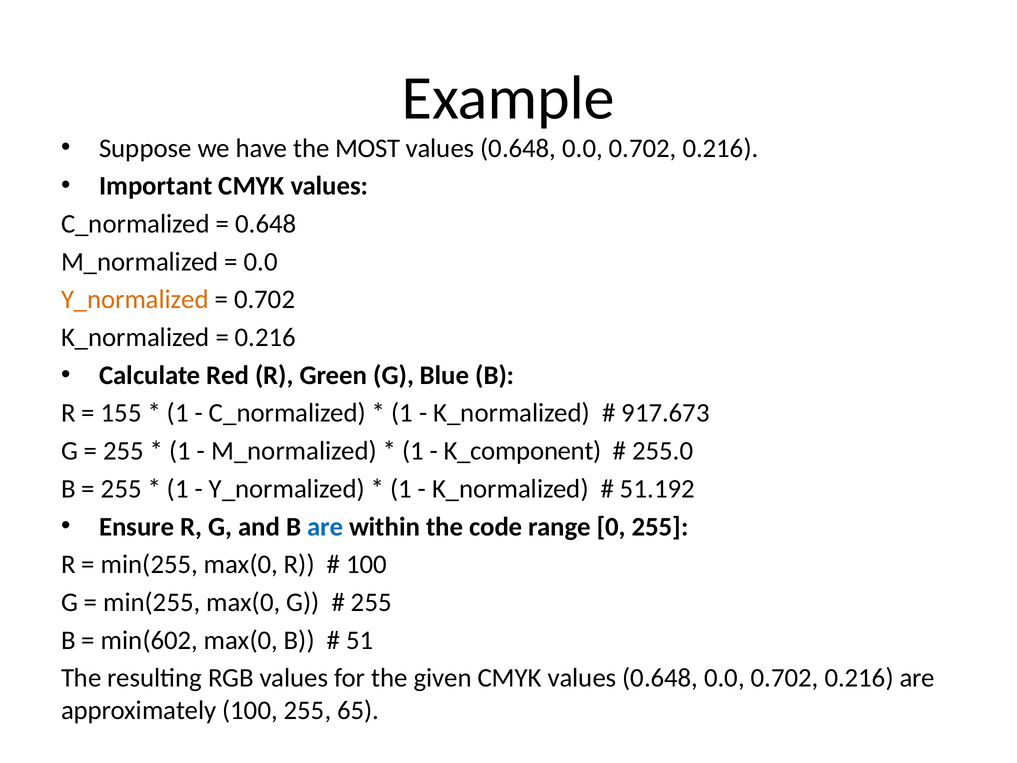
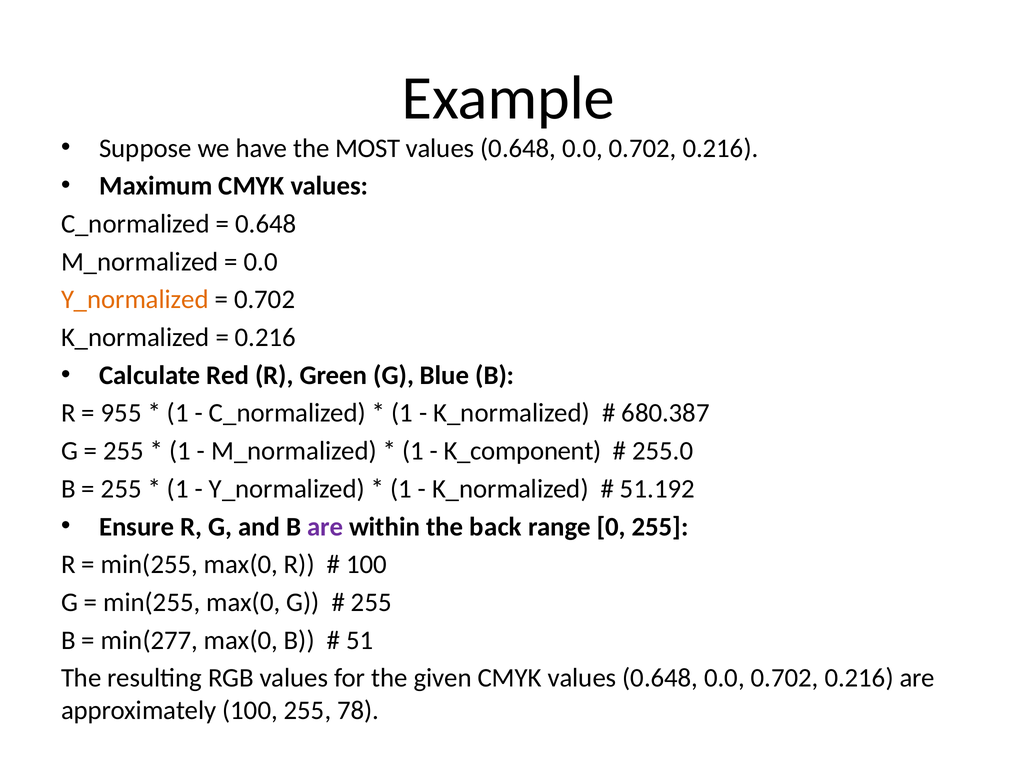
Important: Important -> Maximum
155: 155 -> 955
917.673: 917.673 -> 680.387
are at (325, 527) colour: blue -> purple
code: code -> back
min(602: min(602 -> min(277
65: 65 -> 78
